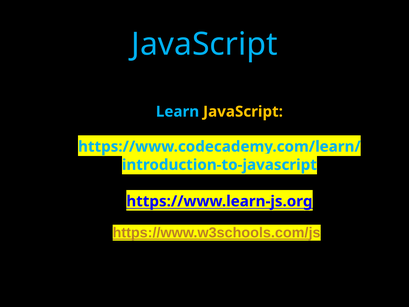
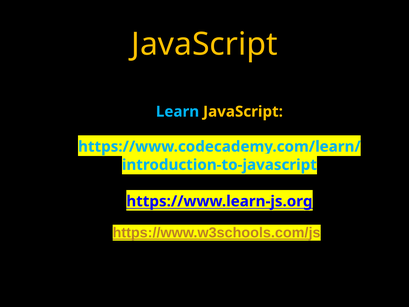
JavaScript at (204, 44) colour: light blue -> yellow
